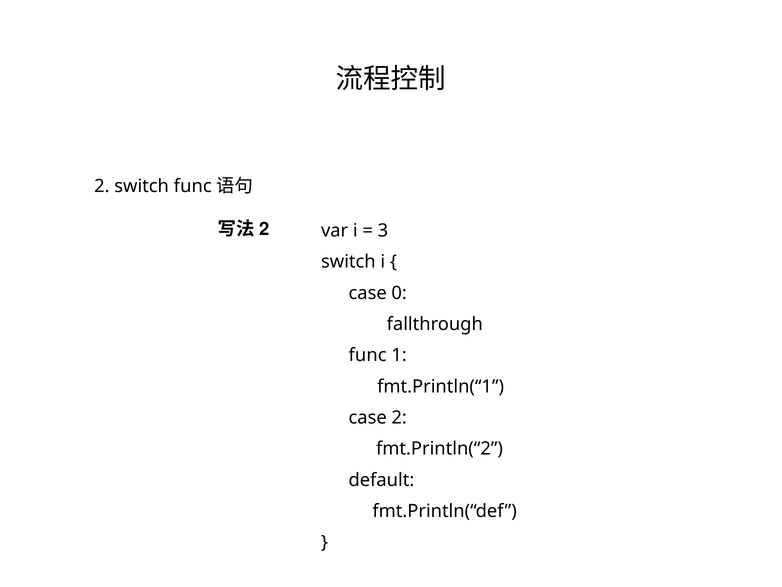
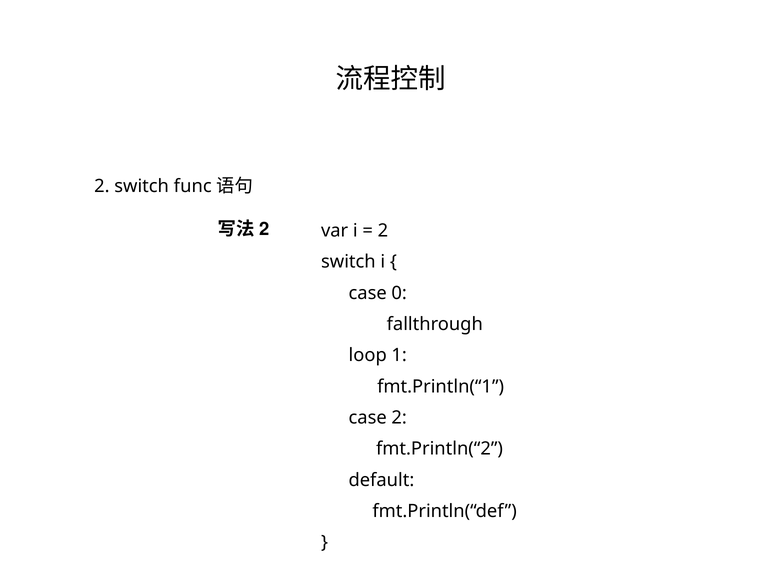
3 at (383, 230): 3 -> 2
func at (368, 355): func -> loop
